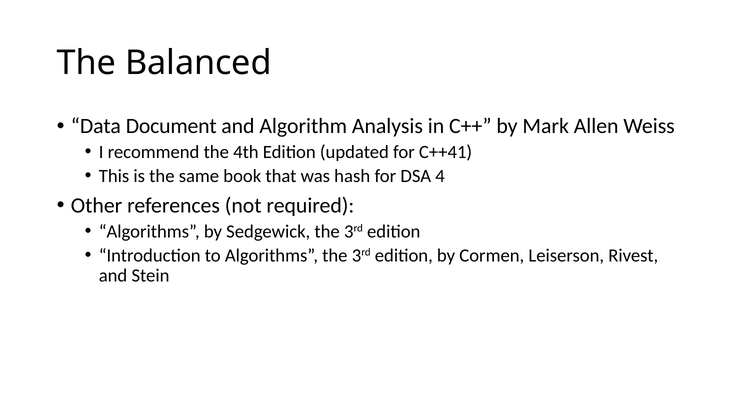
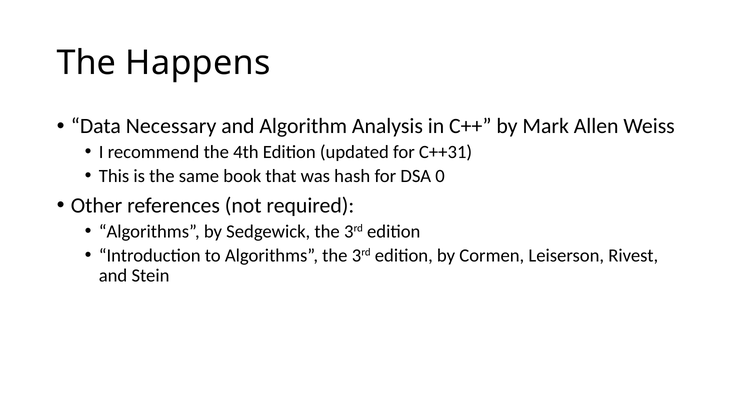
Balanced: Balanced -> Happens
Document: Document -> Necessary
C++41: C++41 -> C++31
4: 4 -> 0
